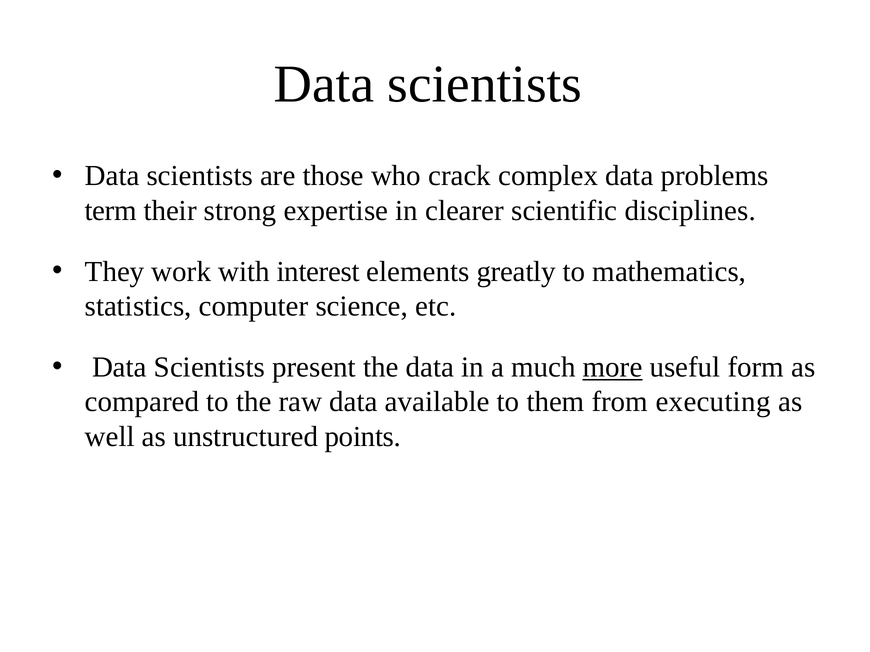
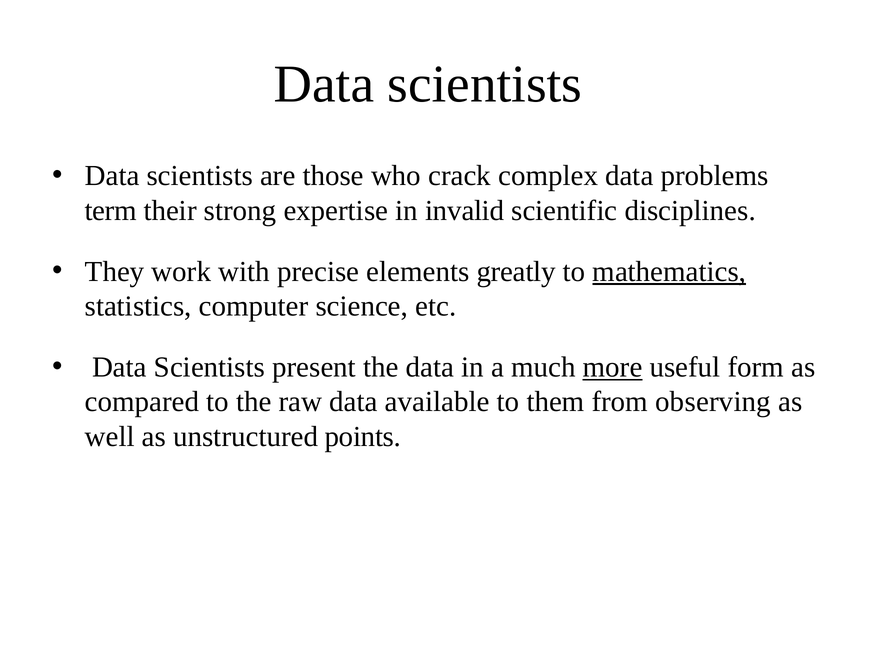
clearer: clearer -> invalid
interest: interest -> precise
mathematics underline: none -> present
executing: executing -> observing
